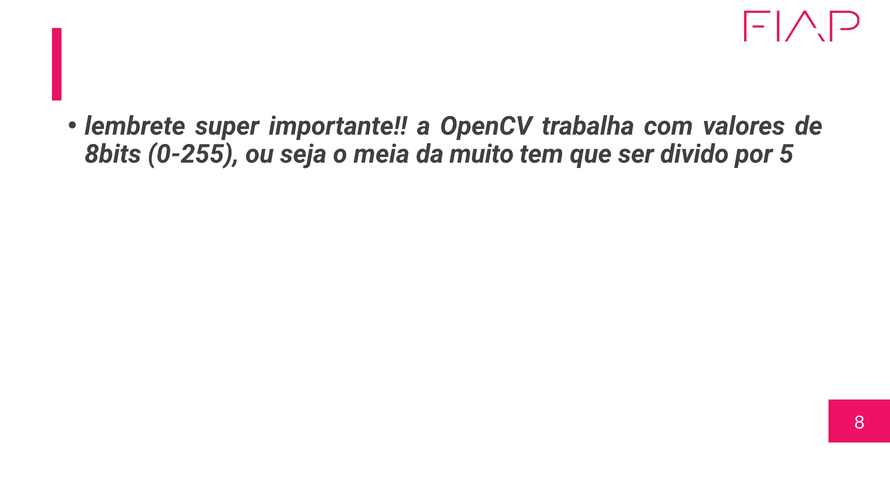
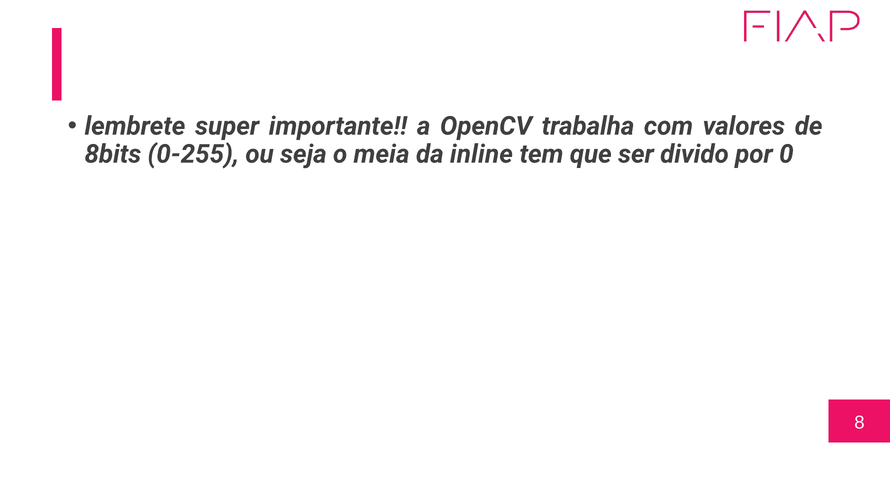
muito: muito -> inline
5: 5 -> 0
